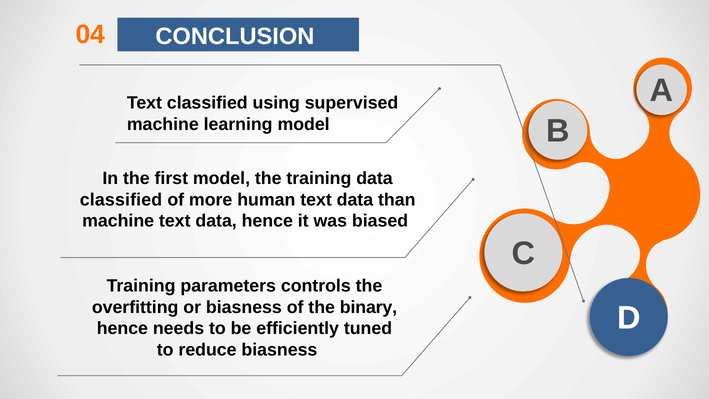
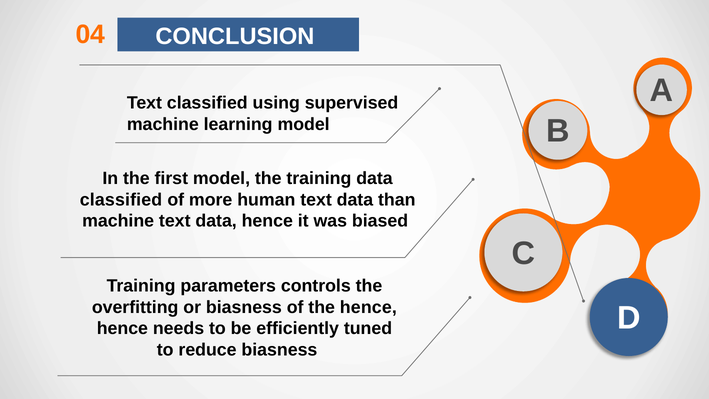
the binary: binary -> hence
